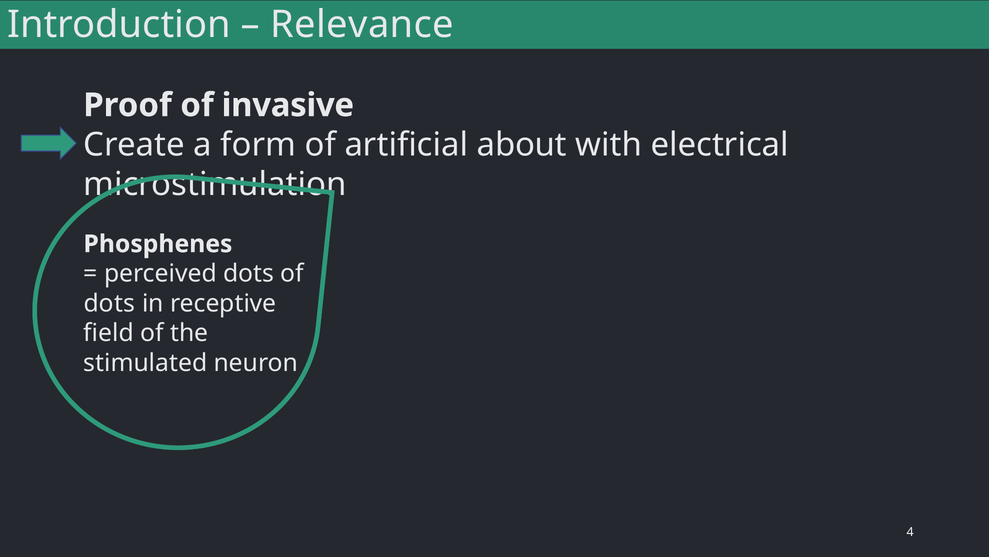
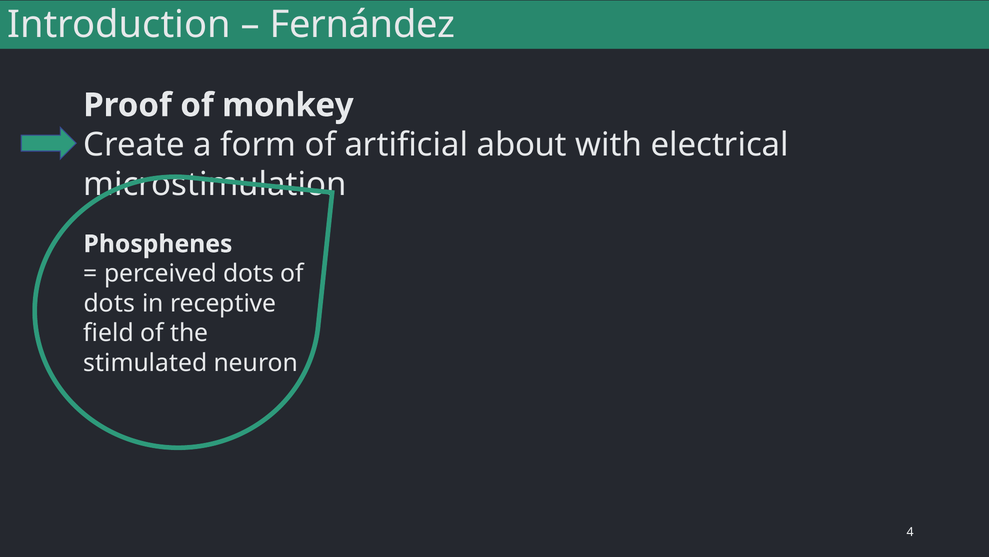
Relevance: Relevance -> Fernández
invasive: invasive -> monkey
